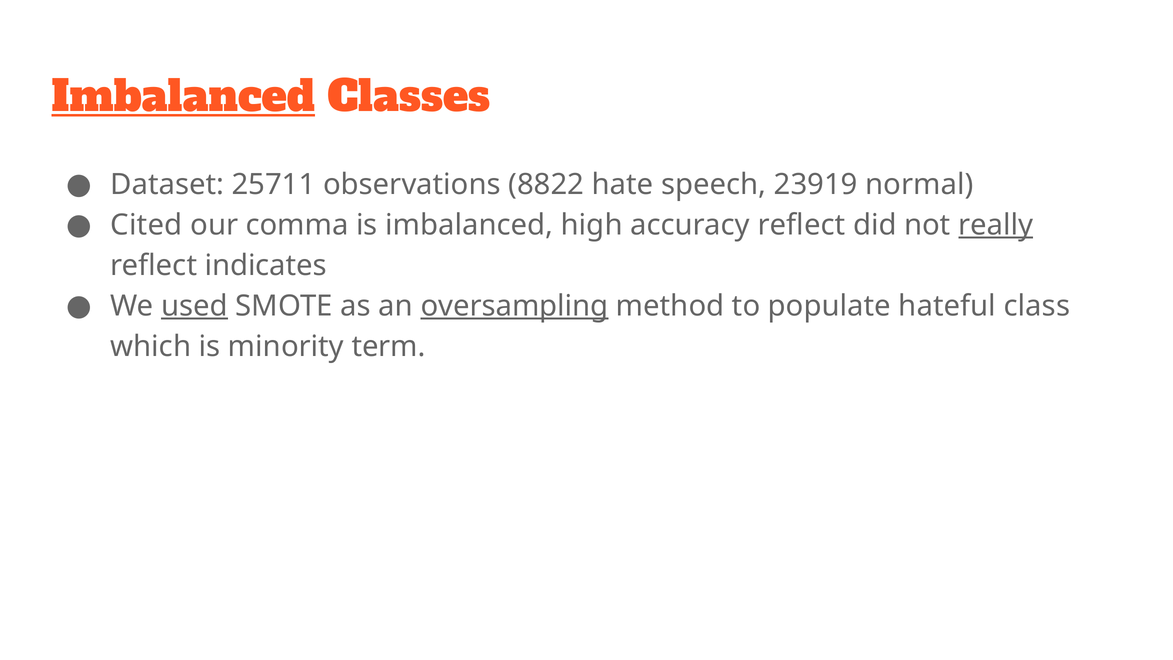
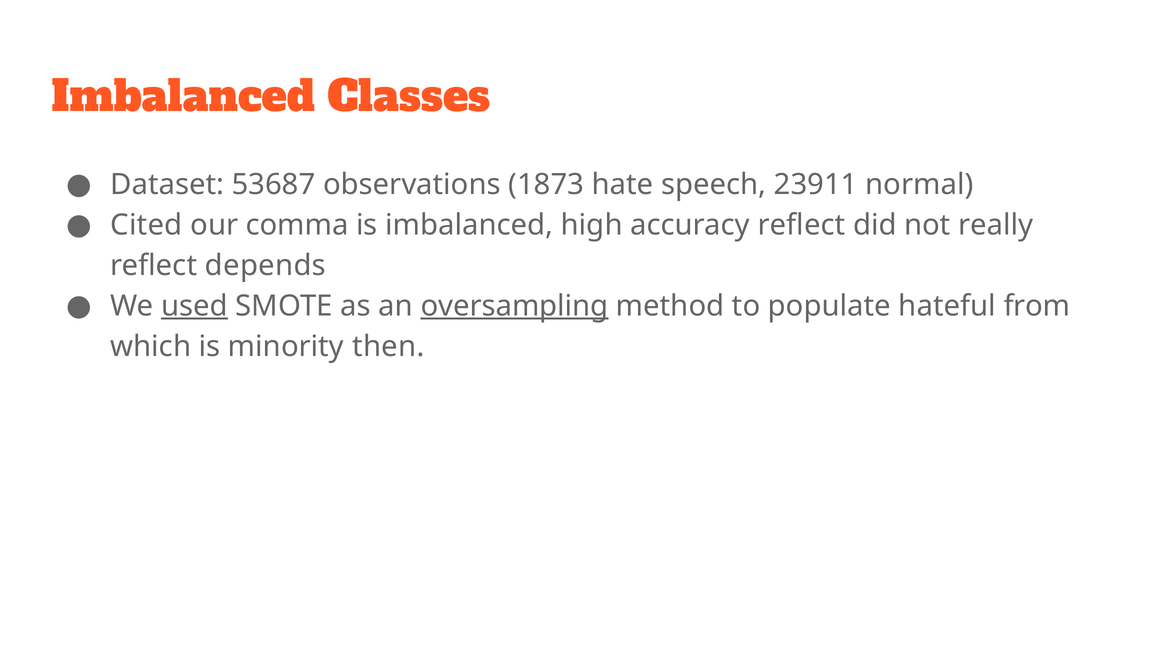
Imbalanced at (183, 97) underline: present -> none
25711: 25711 -> 53687
8822: 8822 -> 1873
23919: 23919 -> 23911
really underline: present -> none
indicates: indicates -> depends
class: class -> from
term: term -> then
